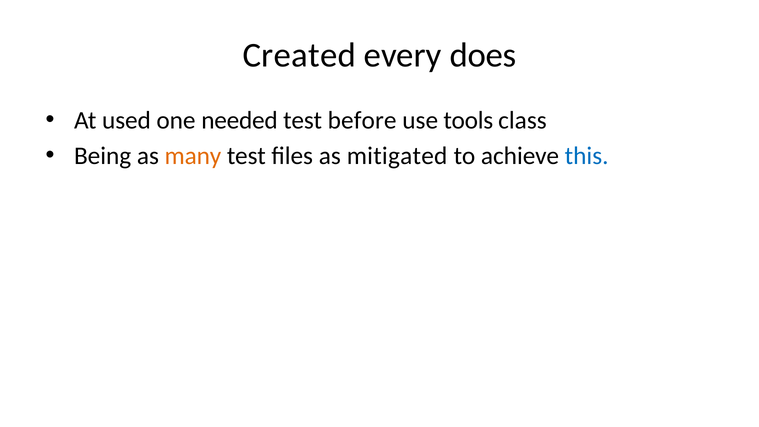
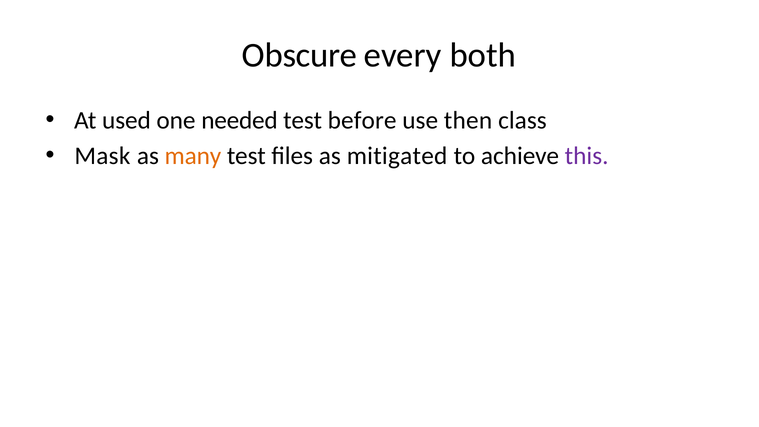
Created: Created -> Obscure
does: does -> both
tools: tools -> then
Being: Being -> Mask
this colour: blue -> purple
